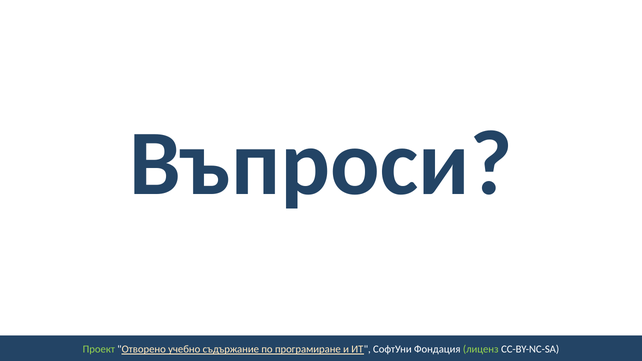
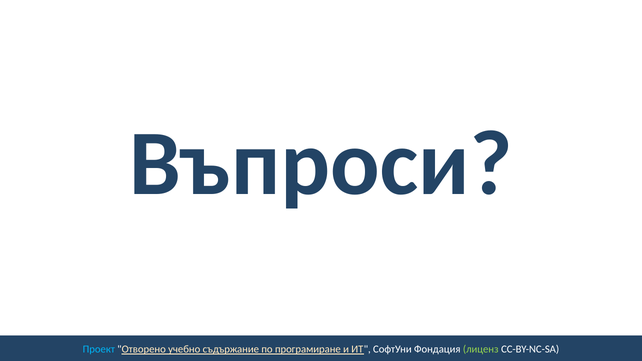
Проект colour: light green -> light blue
